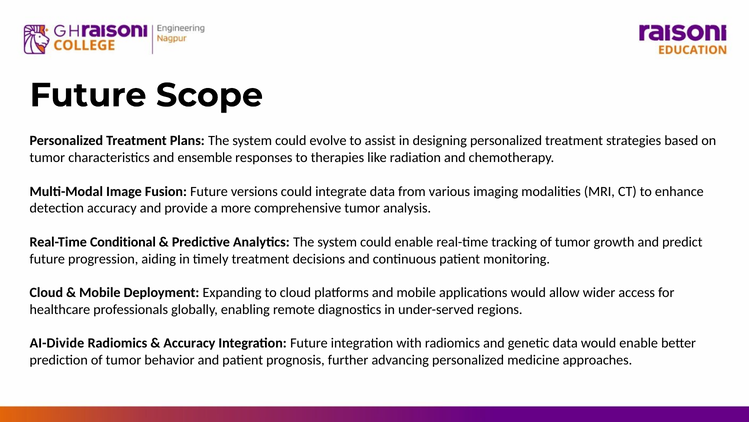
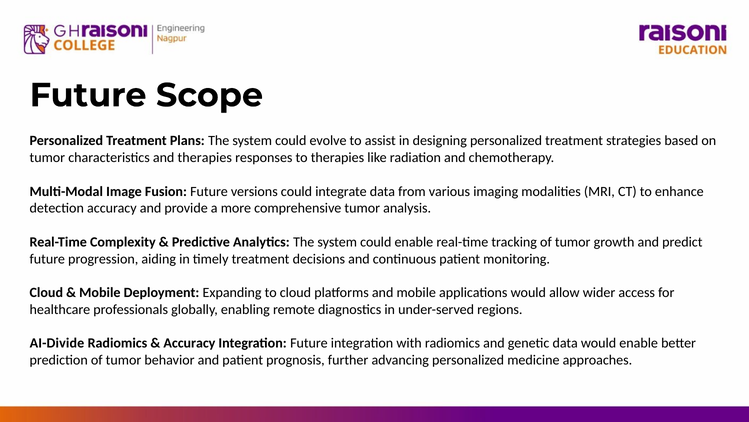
and ensemble: ensemble -> therapies
Conditional: Conditional -> Complexity
